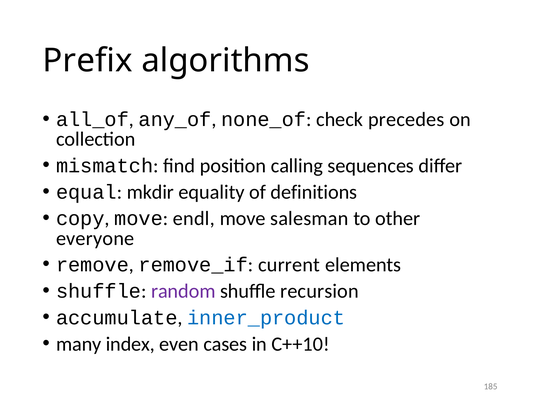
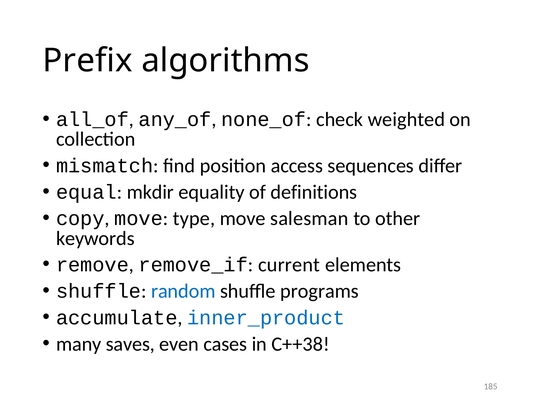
precedes: precedes -> weighted
calling: calling -> access
endl: endl -> type
everyone: everyone -> keywords
random colour: purple -> blue
recursion: recursion -> programs
index: index -> saves
C++10: C++10 -> C++38
